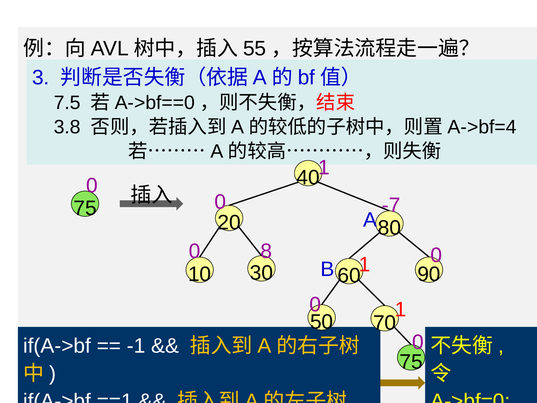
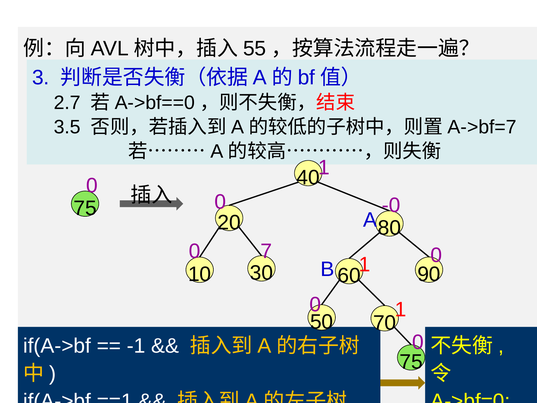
7.5: 7.5 -> 2.7
3.8: 3.8 -> 3.5
A->bf=4: A->bf=4 -> A->bf=7
-7: -7 -> -0
8: 8 -> 7
